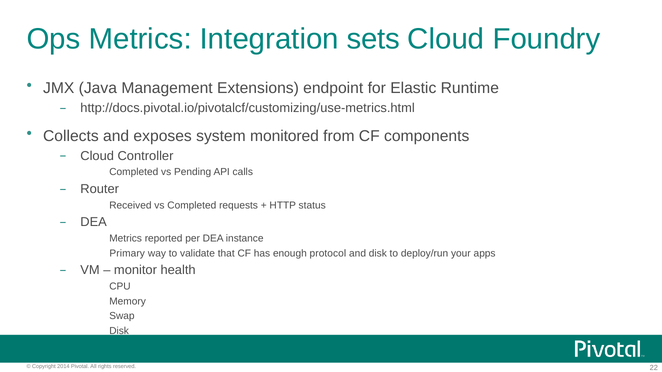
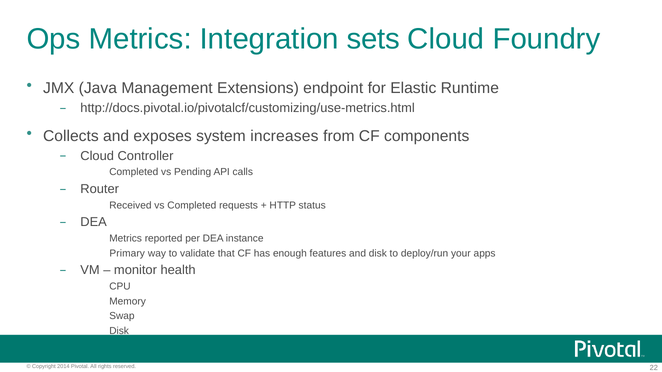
monitored: monitored -> increases
protocol: protocol -> features
